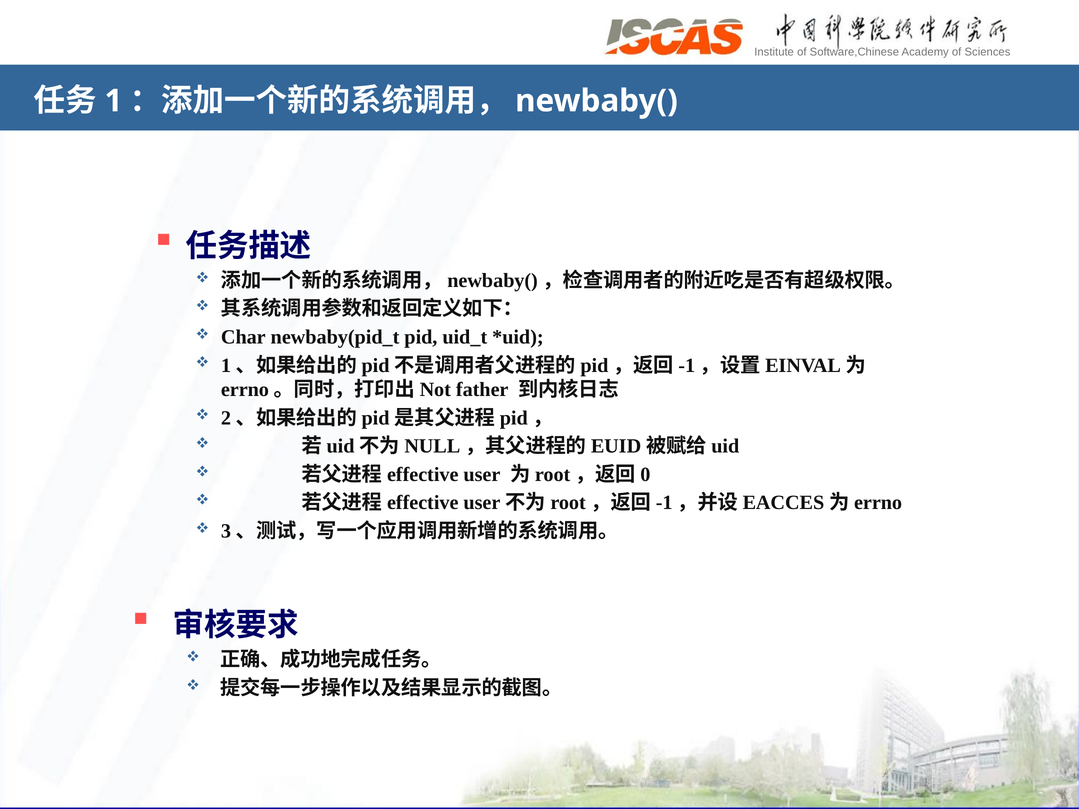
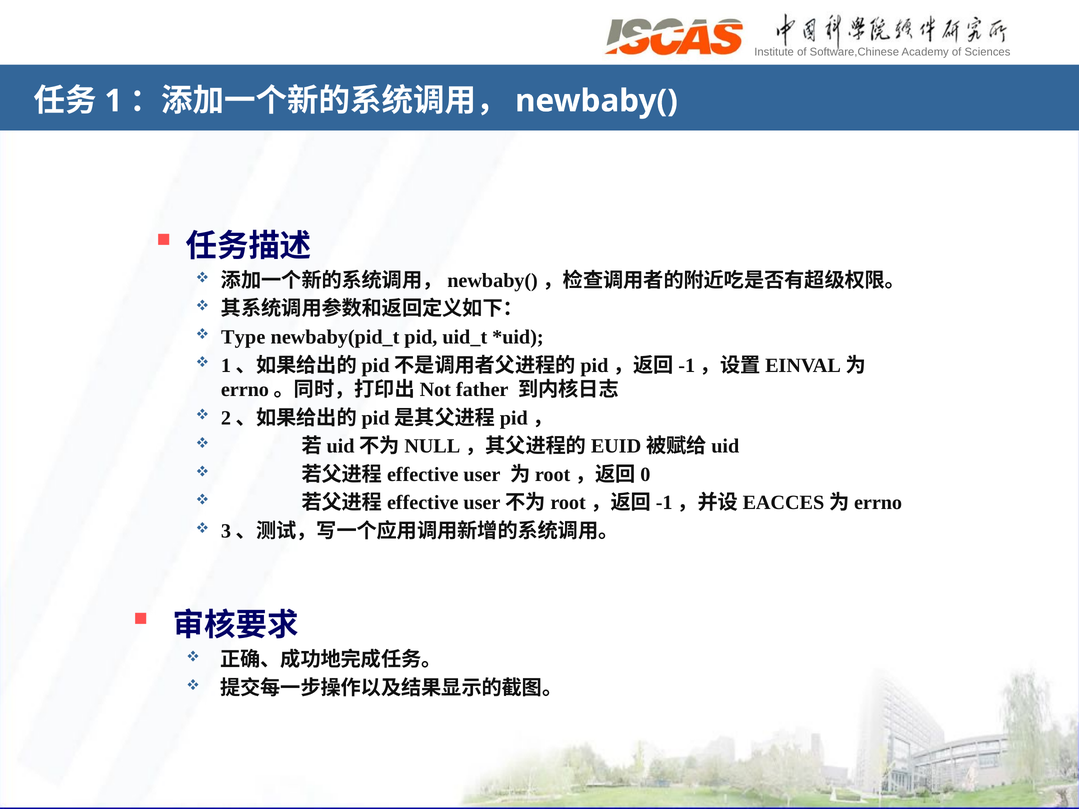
Char: Char -> Type
